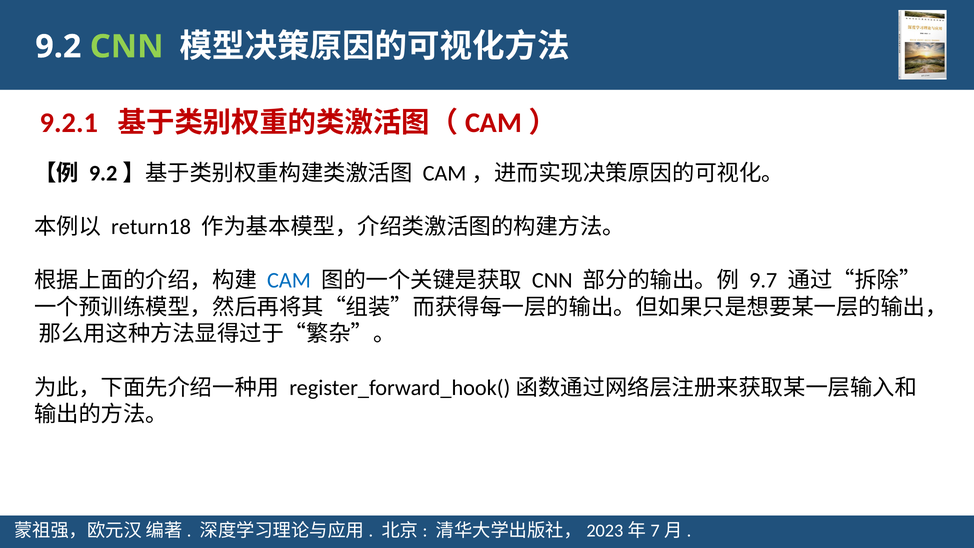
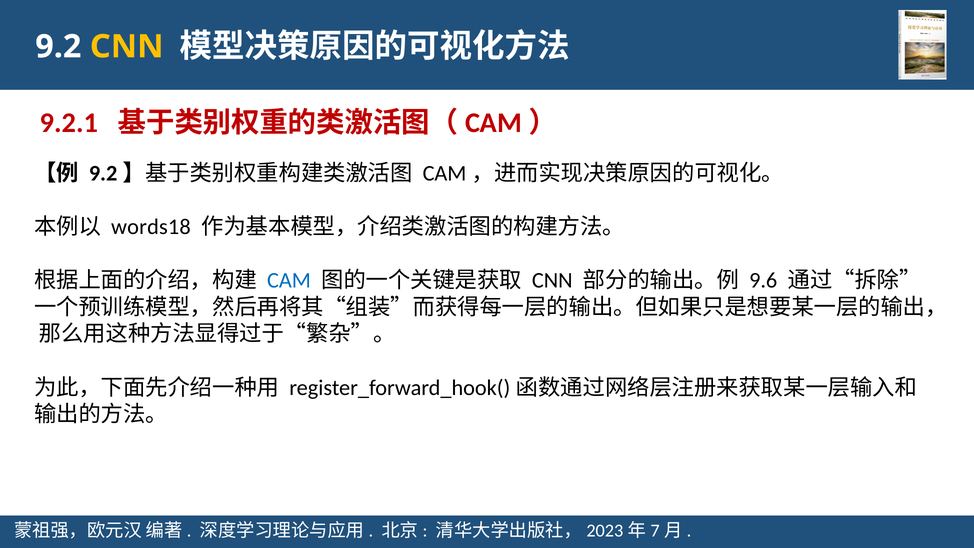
CNN at (127, 47) colour: light green -> yellow
return18: return18 -> words18
9.7: 9.7 -> 9.6
